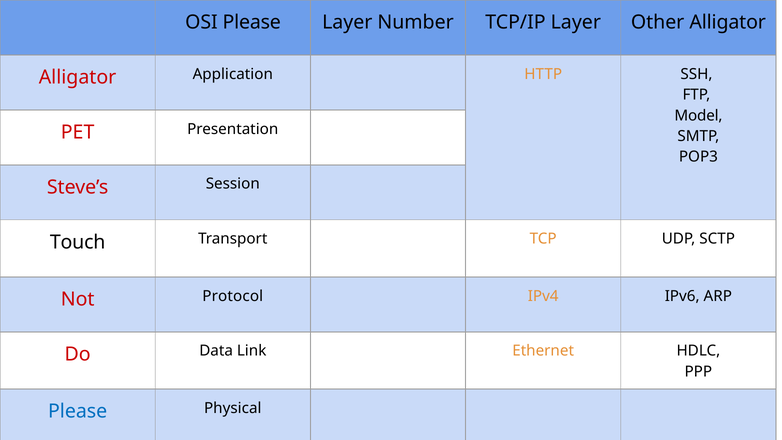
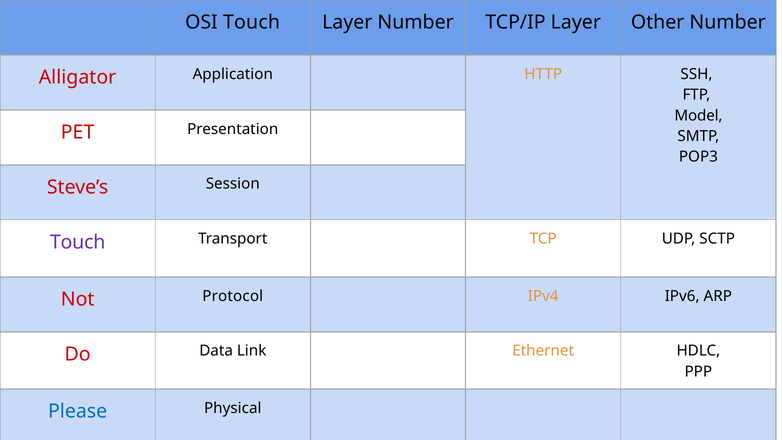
OSI Please: Please -> Touch
Other Alligator: Alligator -> Number
Touch at (78, 242) colour: black -> purple
